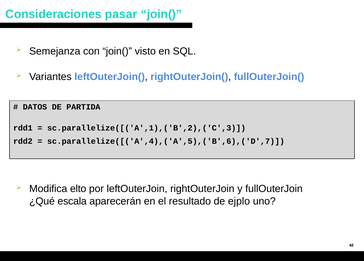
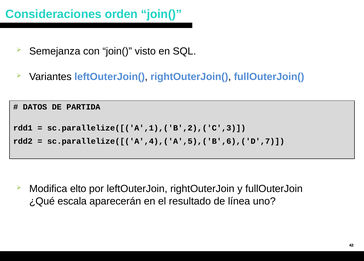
pasar: pasar -> orden
ejplo: ejplo -> línea
